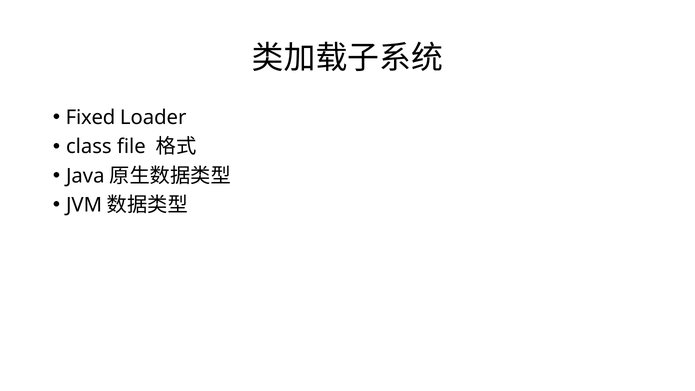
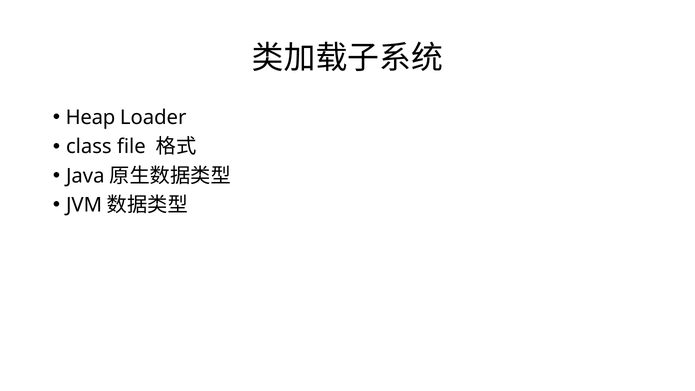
Fixed: Fixed -> Heap
